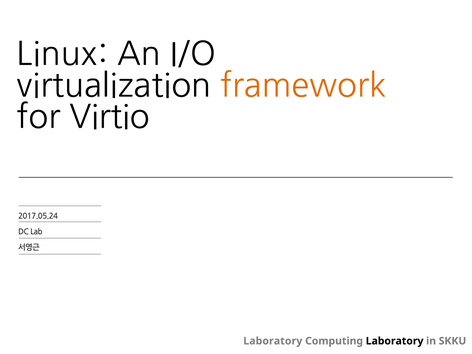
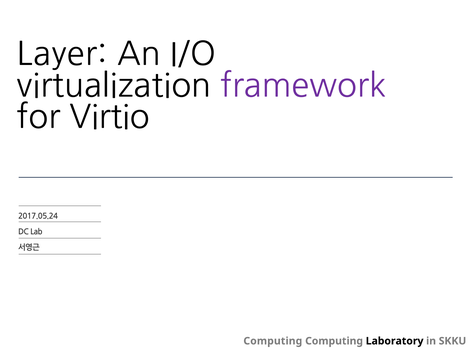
Linux: Linux -> Layer
framework colour: orange -> purple
Laboratory at (273, 341): Laboratory -> Computing
